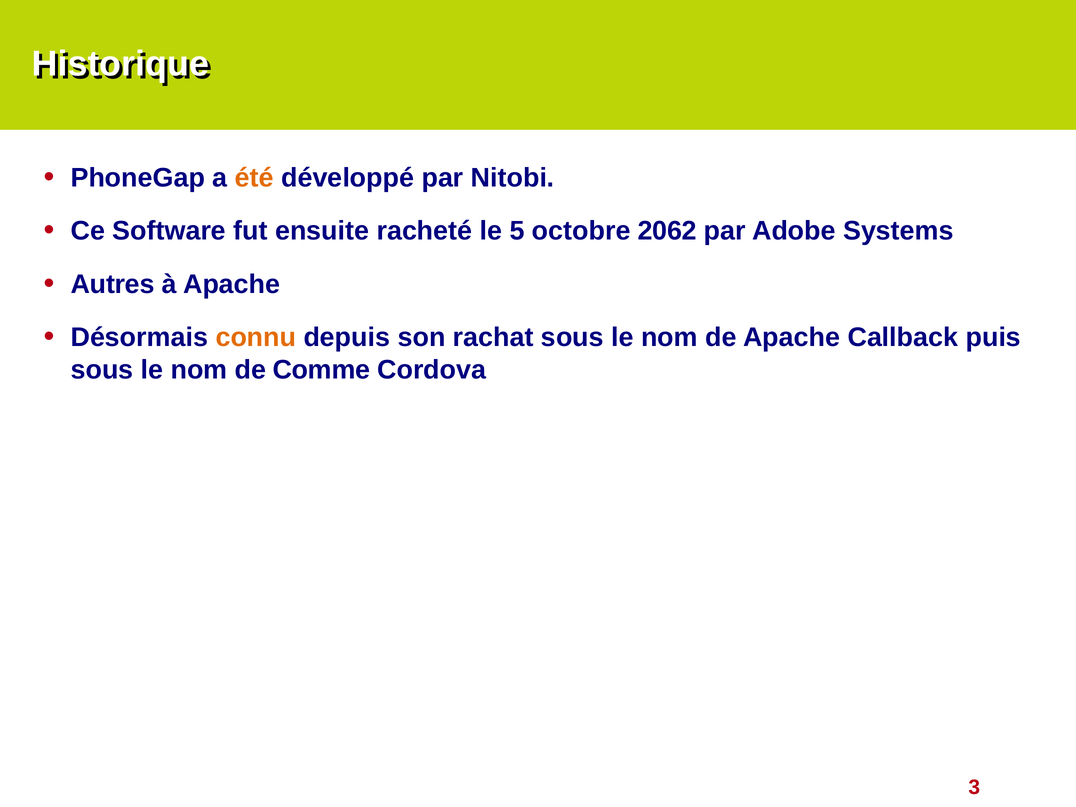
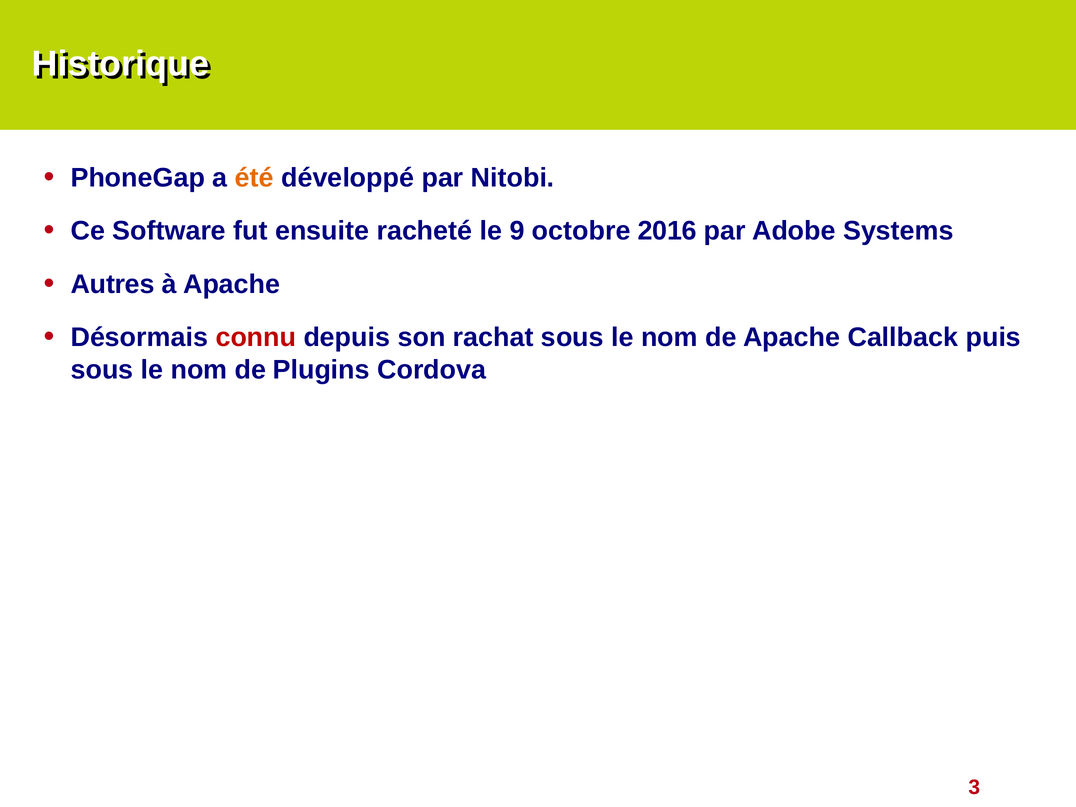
5: 5 -> 9
2062: 2062 -> 2016
connu colour: orange -> red
Comme: Comme -> Plugins
